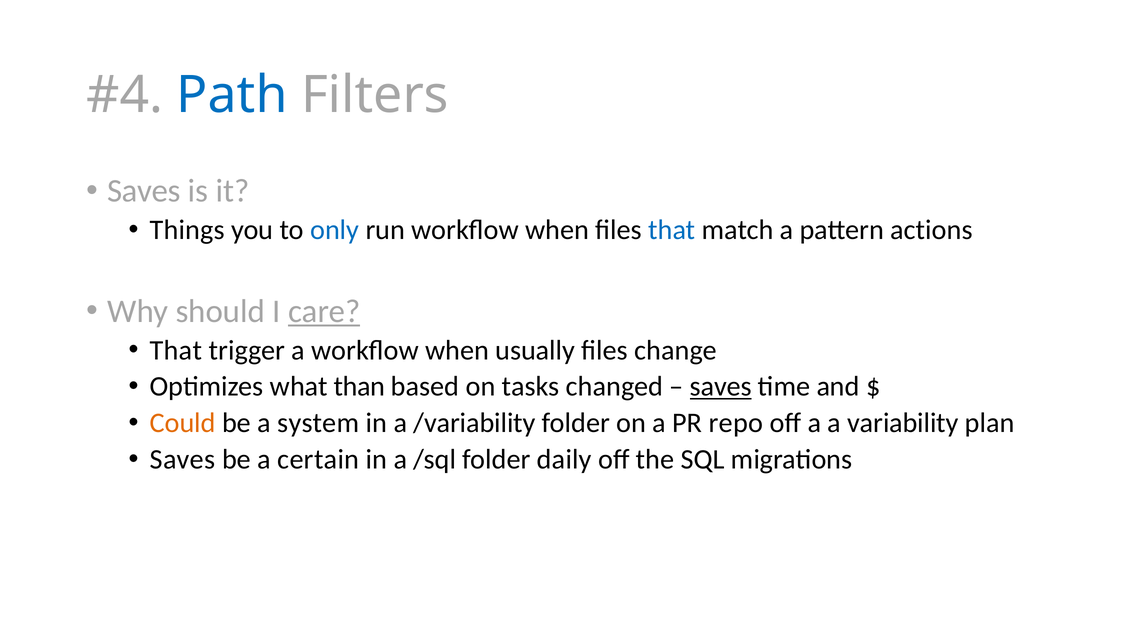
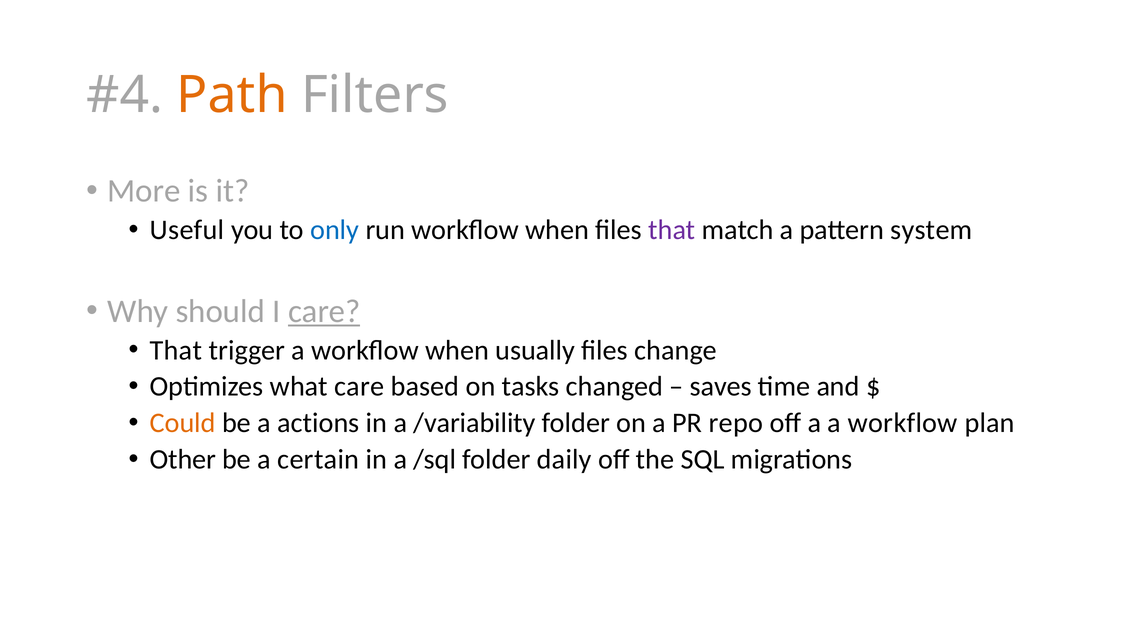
Path colour: blue -> orange
Saves at (144, 191): Saves -> More
Things: Things -> Useful
that at (672, 230) colour: blue -> purple
actions: actions -> system
what than: than -> care
saves at (721, 386) underline: present -> none
system: system -> actions
a a variability: variability -> workflow
Saves at (183, 459): Saves -> Other
